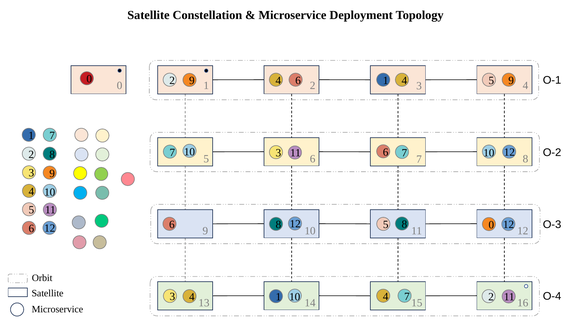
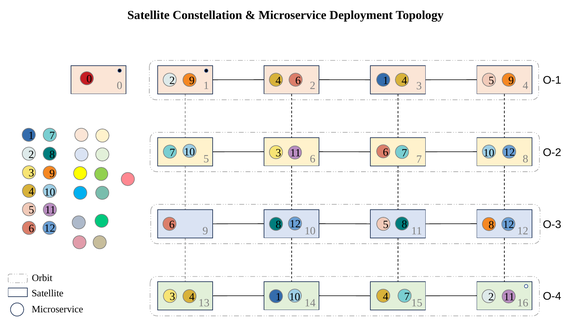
8 0: 0 -> 8
